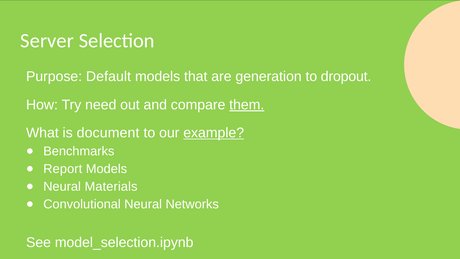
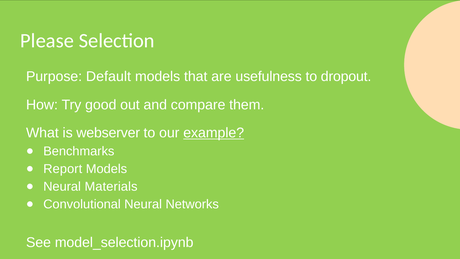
Server: Server -> Please
generation: generation -> usefulness
need: need -> good
them underline: present -> none
document: document -> webserver
